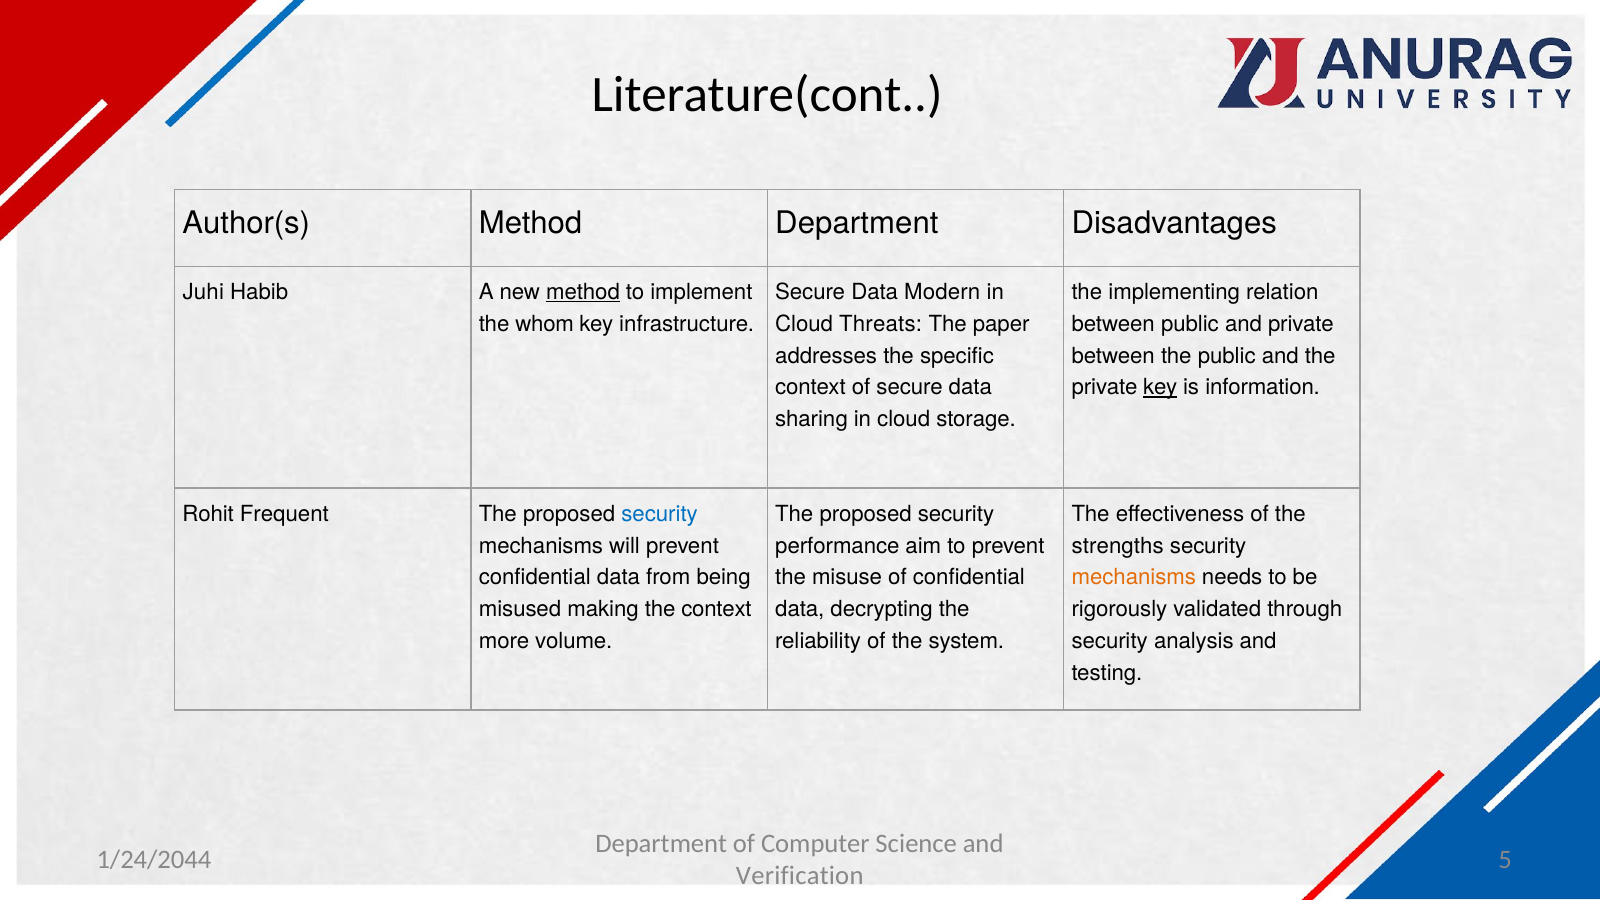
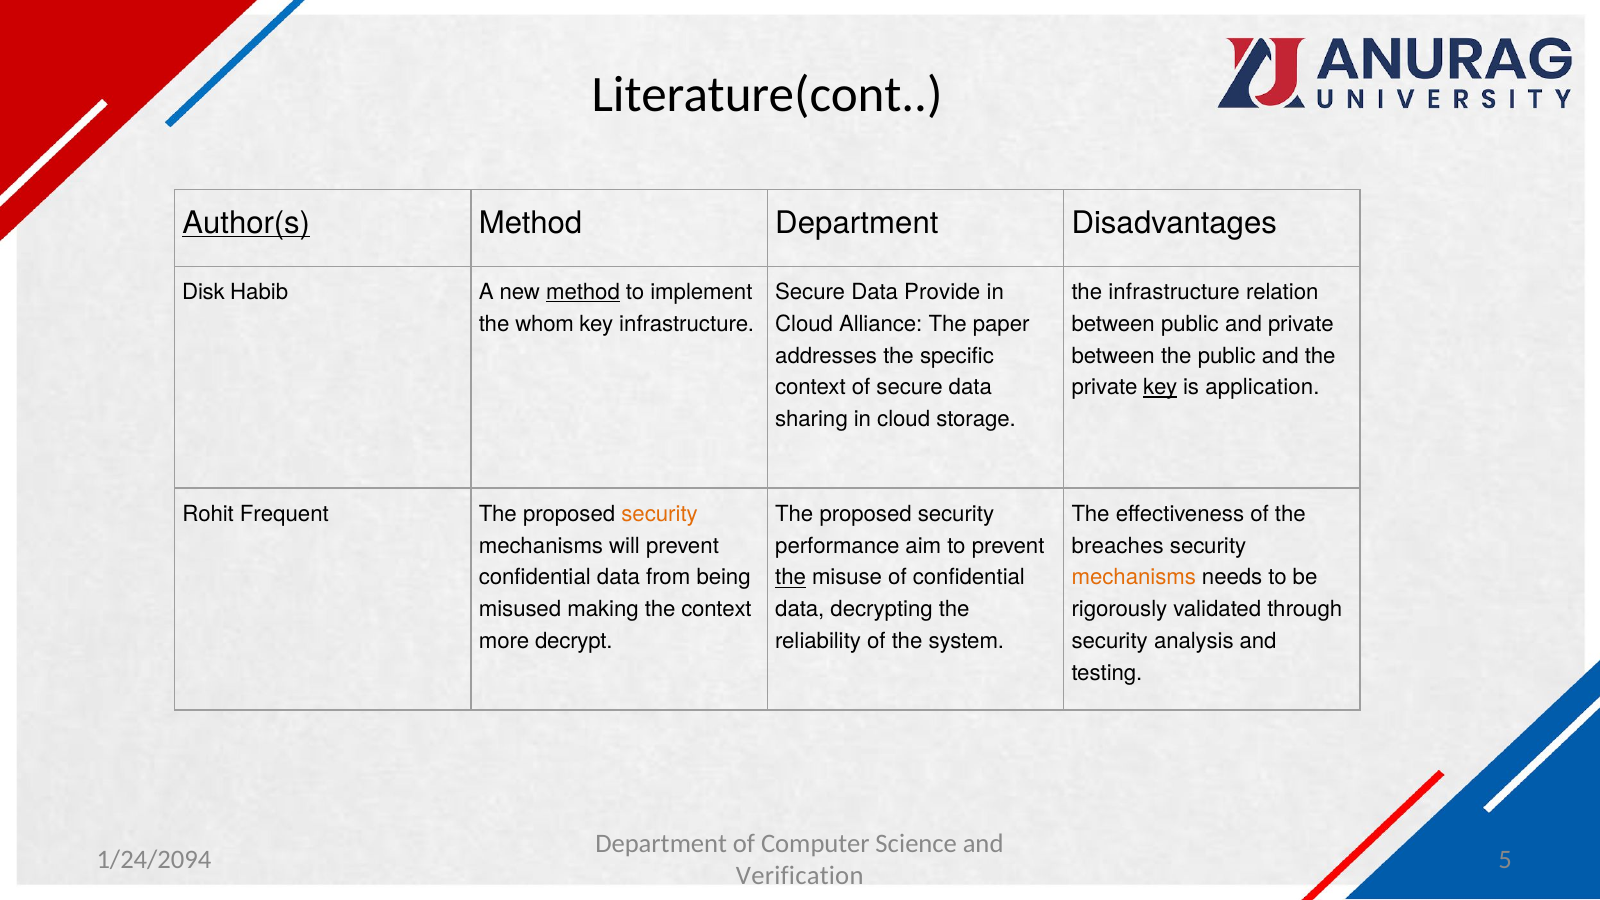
Author(s underline: none -> present
Juhi: Juhi -> Disk
Modern: Modern -> Provide
the implementing: implementing -> infrastructure
Threats: Threats -> Alliance
information: information -> application
security at (660, 514) colour: blue -> orange
strengths: strengths -> breaches
the at (791, 578) underline: none -> present
volume: volume -> decrypt
1/24/2044: 1/24/2044 -> 1/24/2094
